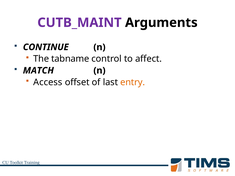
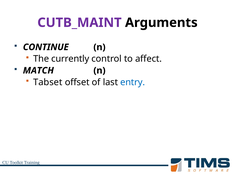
tabname: tabname -> currently
Access: Access -> Tabset
entry colour: orange -> blue
